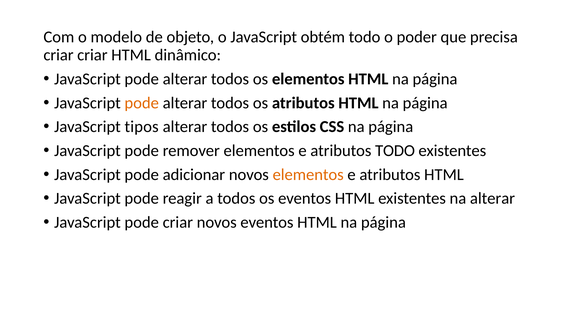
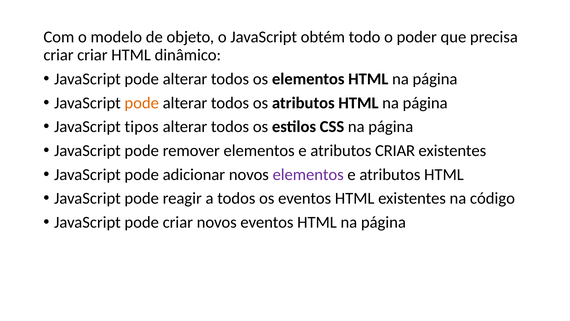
atributos TODO: TODO -> CRIAR
elementos at (308, 174) colour: orange -> purple
na alterar: alterar -> código
